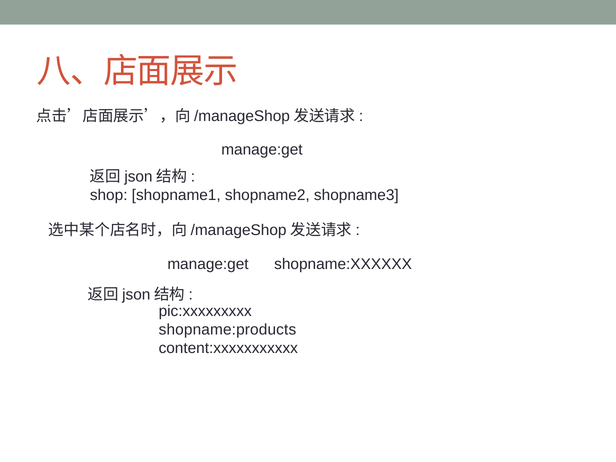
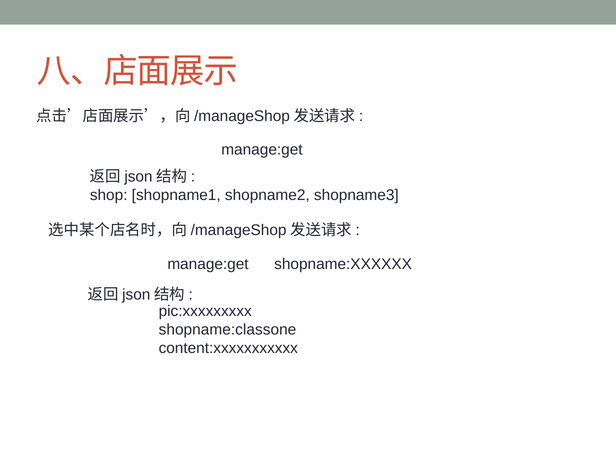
shopname:products: shopname:products -> shopname:classone
